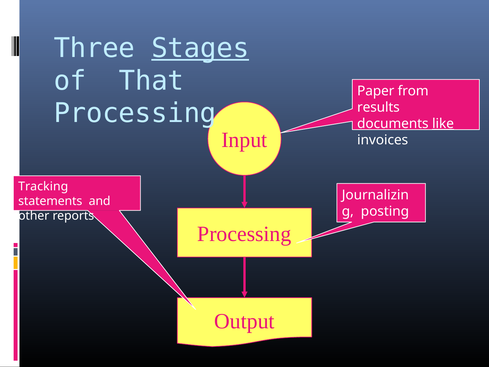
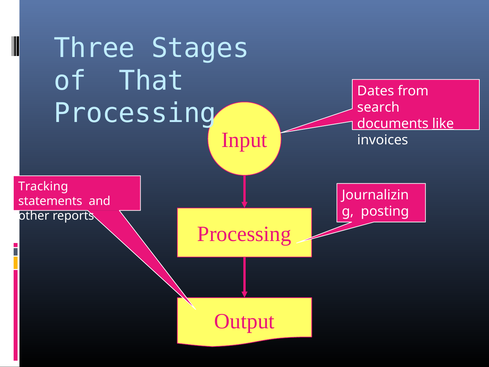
Stages underline: present -> none
Paper: Paper -> Dates
results: results -> search
